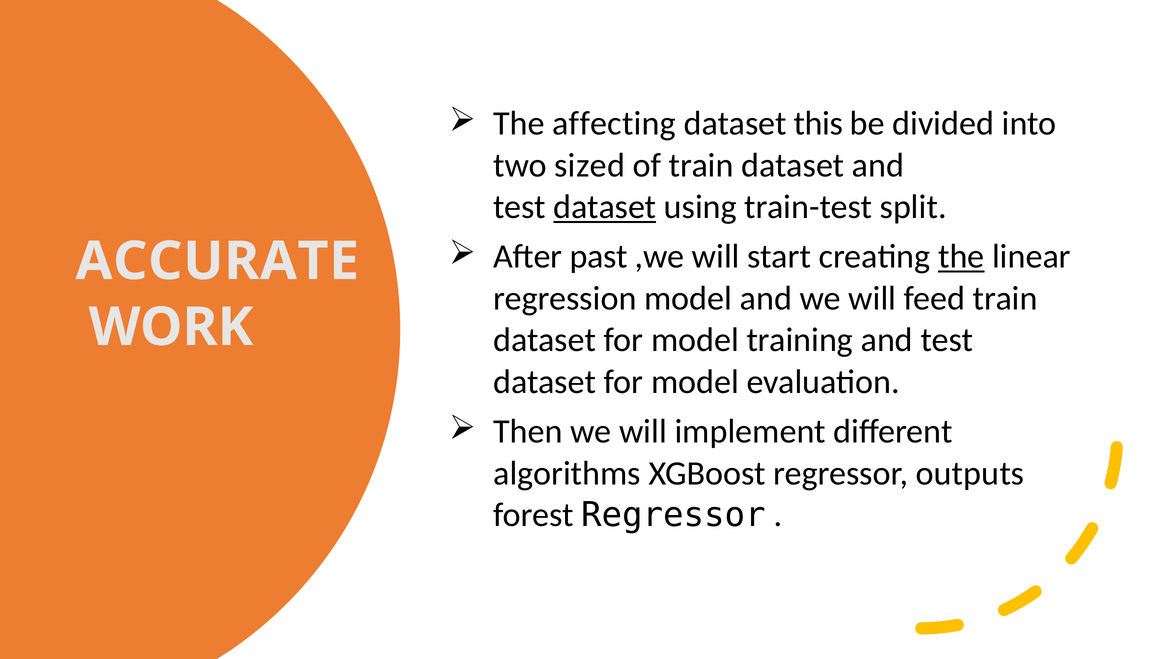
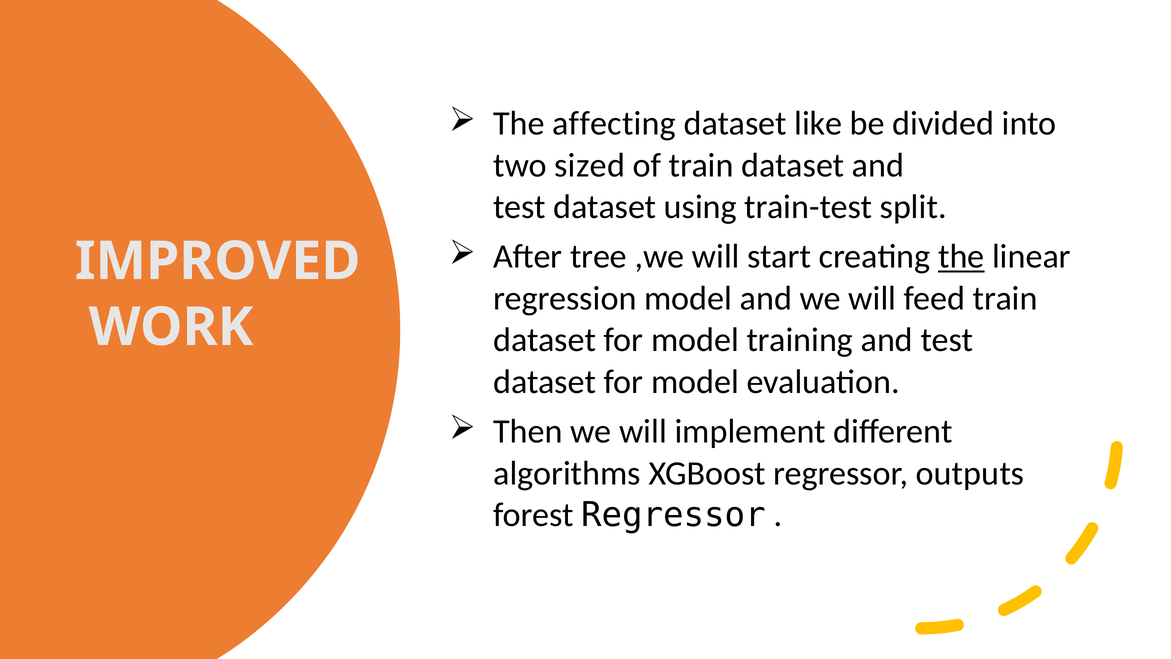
this: this -> like
dataset at (605, 207) underline: present -> none
past: past -> tree
ACCURATE: ACCURATE -> IMPROVED
